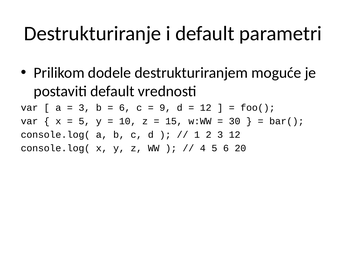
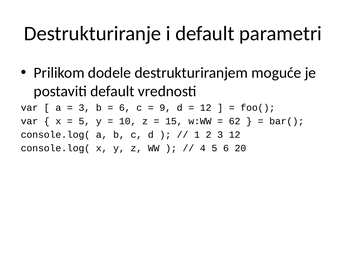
30: 30 -> 62
